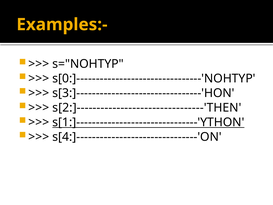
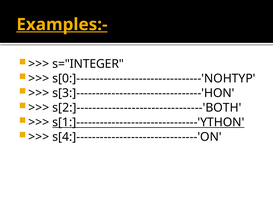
Examples:- underline: none -> present
s="NOHTYP: s="NOHTYP -> s="INTEGER
s[2:]--------------------------------'THEN: s[2:]--------------------------------'THEN -> s[2:]--------------------------------'BOTH
